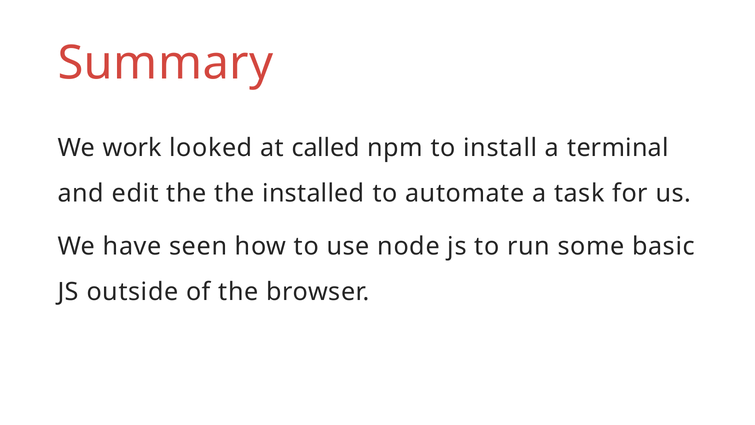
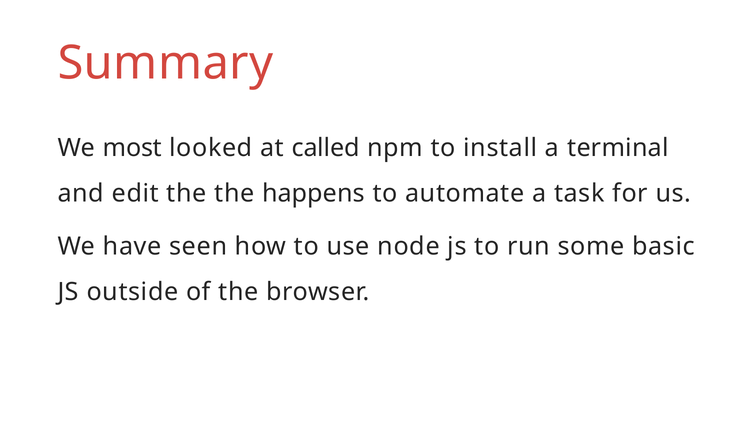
work: work -> most
installed: installed -> happens
